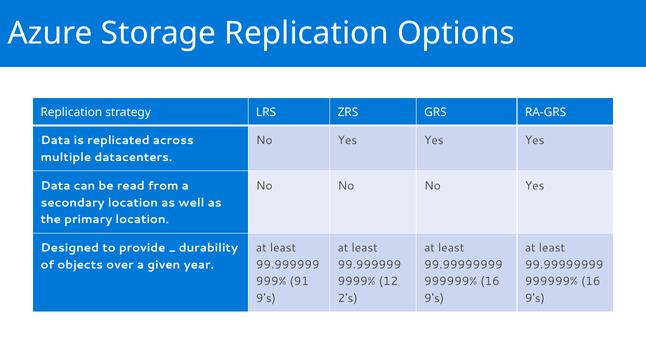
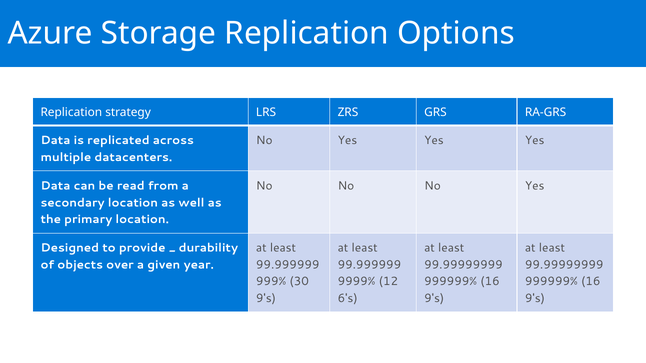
91: 91 -> 30
2's: 2's -> 6's
